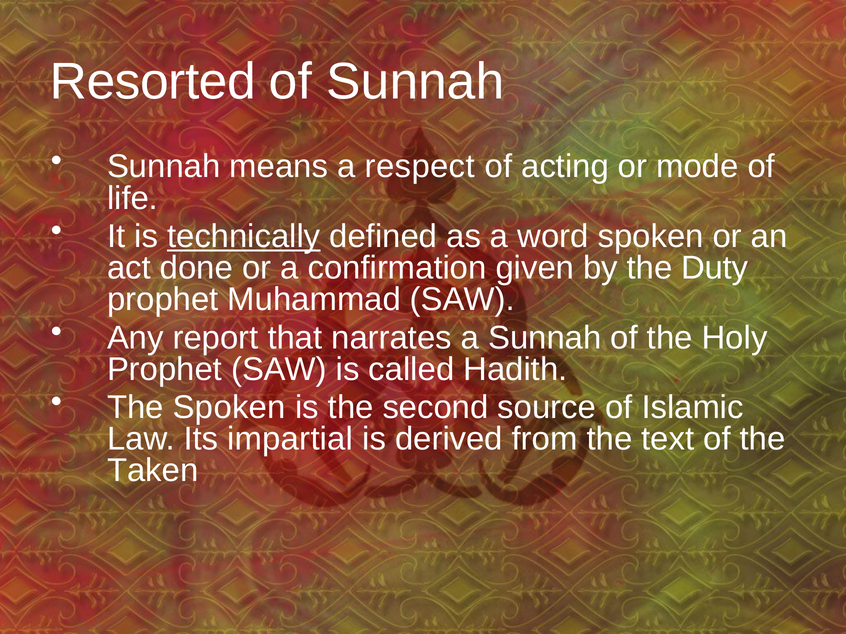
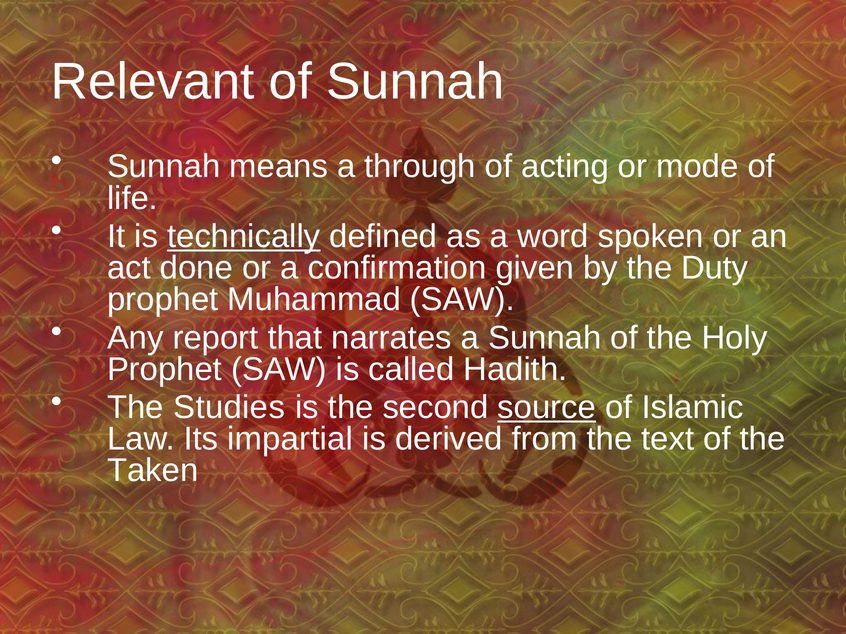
Resorted: Resorted -> Relevant
respect: respect -> through
The Spoken: Spoken -> Studies
source underline: none -> present
